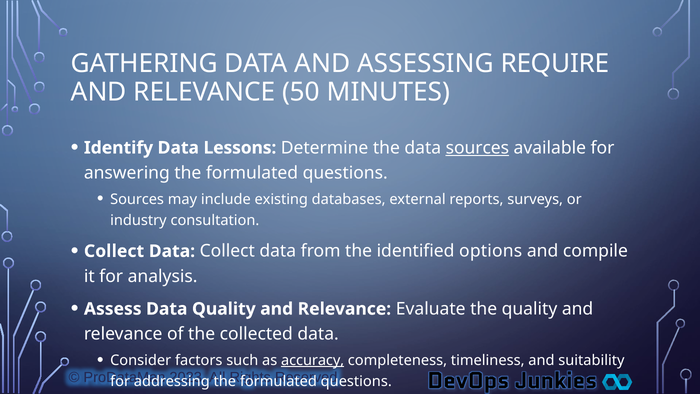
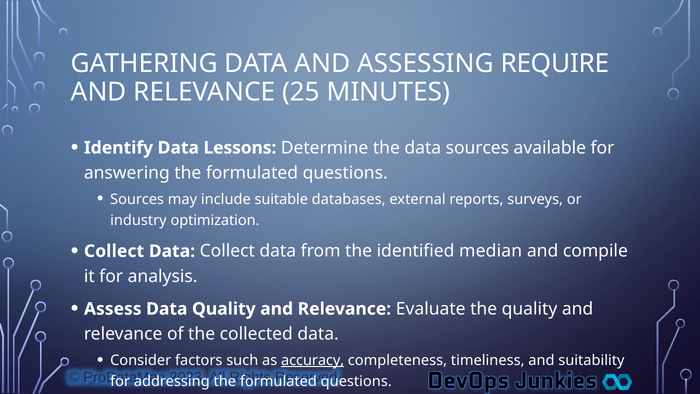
50: 50 -> 25
sources at (477, 148) underline: present -> none
existing: existing -> suitable
consultation: consultation -> optimization
options: options -> median
